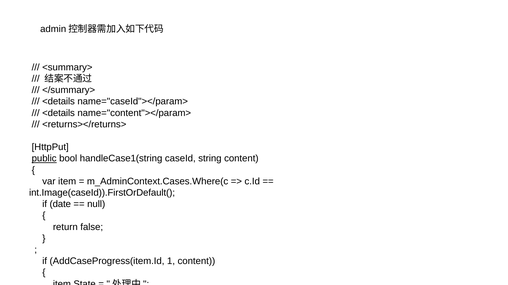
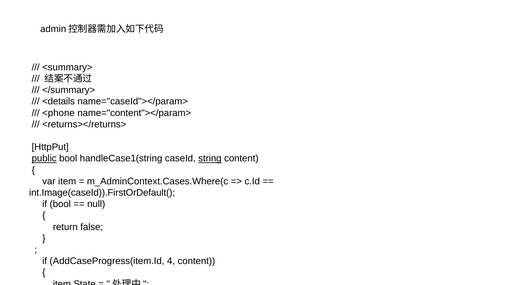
<details at (59, 113): <details -> <phone
string underline: none -> present
if date: date -> bool
1: 1 -> 4
